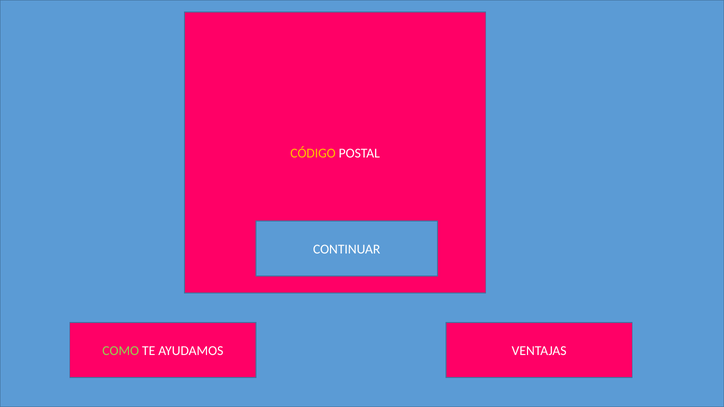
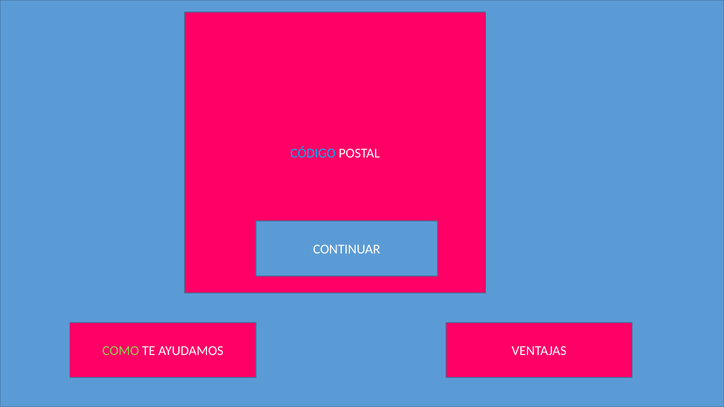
CÓDIGO colour: yellow -> light blue
